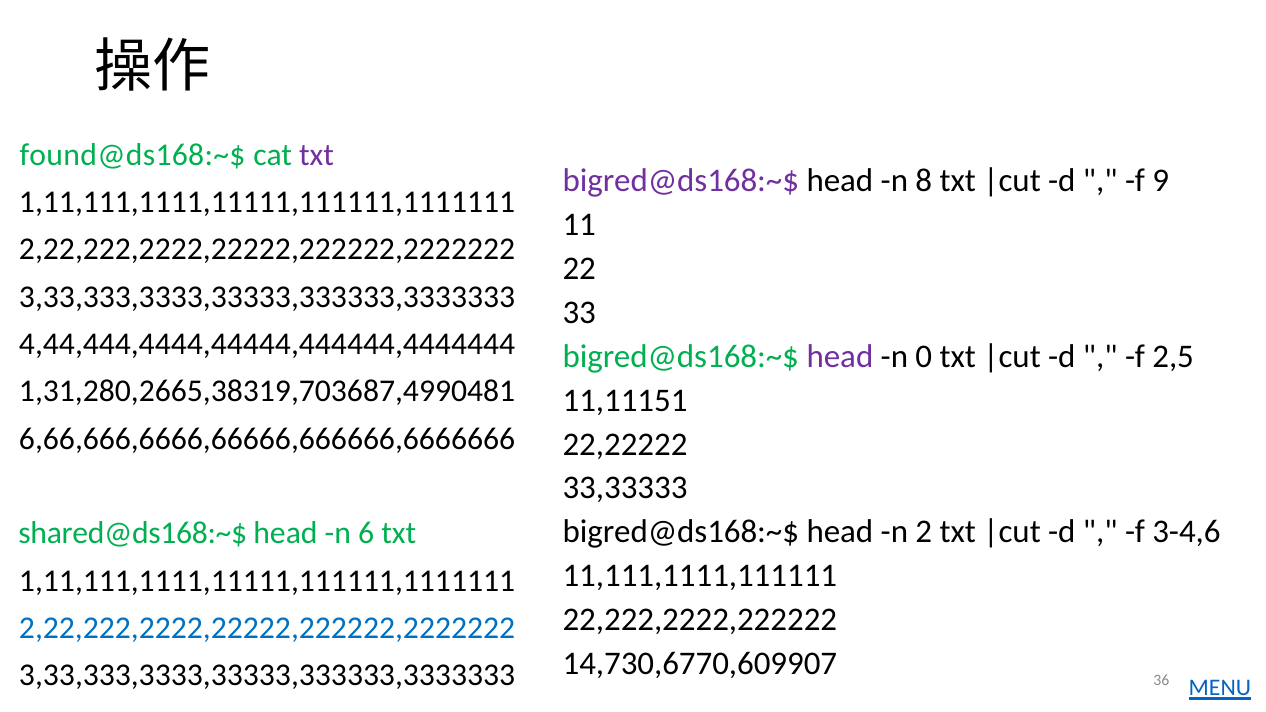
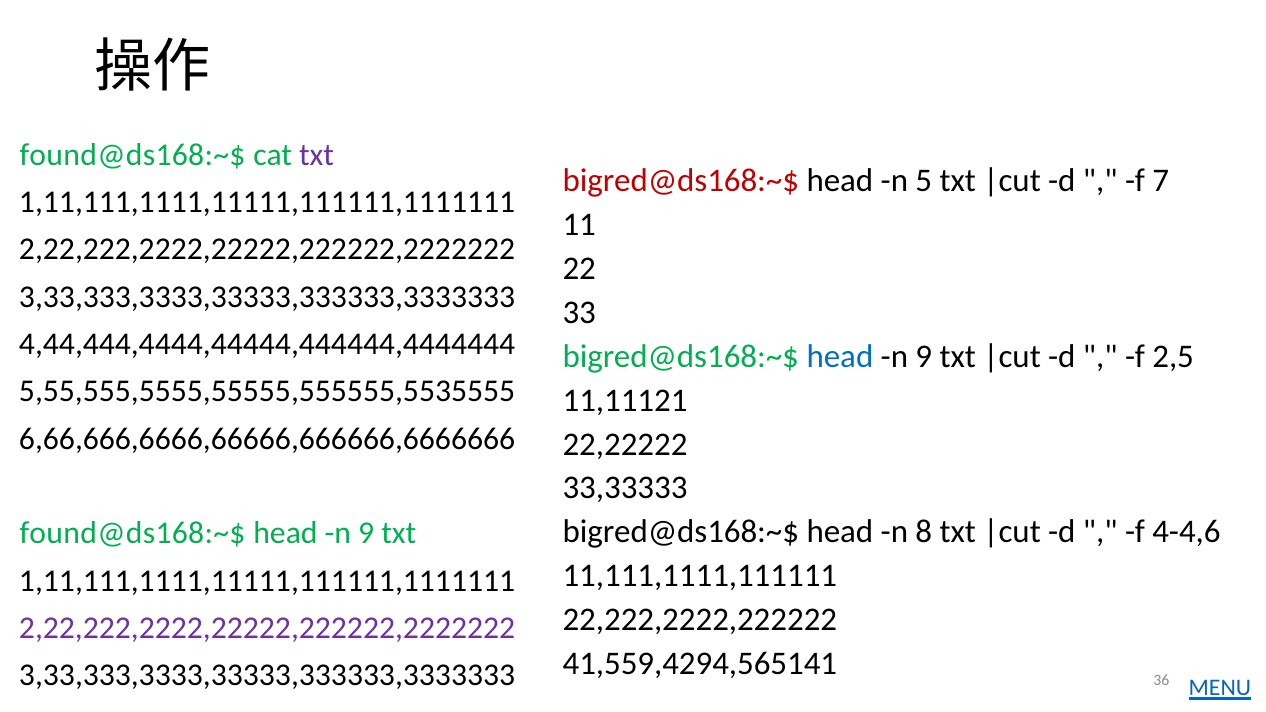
bigred@ds168:~$ at (681, 181) colour: purple -> red
8: 8 -> 5
9: 9 -> 7
head at (840, 356) colour: purple -> blue
0 at (924, 356): 0 -> 9
1,31,280,2665,38319,703687,4990481: 1,31,280,2665,38319,703687,4990481 -> 5,55,555,5555,55555,555555,5535555
11,11151: 11,11151 -> 11,11121
2: 2 -> 8
3-4,6: 3-4,6 -> 4-4,6
shared@ds168:~$ at (133, 533): shared@ds168:~$ -> found@ds168:~$
6 at (366, 533): 6 -> 9
2,22,222,2222,22222,222222,2222222 at (267, 628) colour: blue -> purple
14,730,6770,609907: 14,730,6770,609907 -> 41,559,4294,565141
